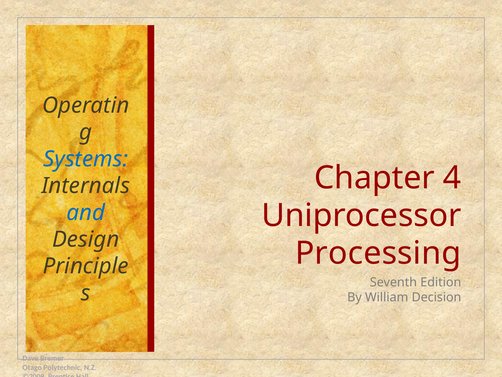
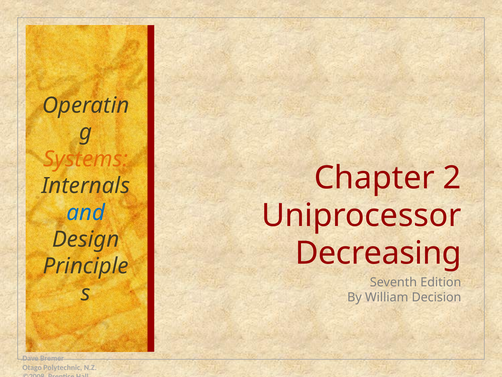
Systems colour: blue -> orange
4: 4 -> 2
Processing: Processing -> Decreasing
